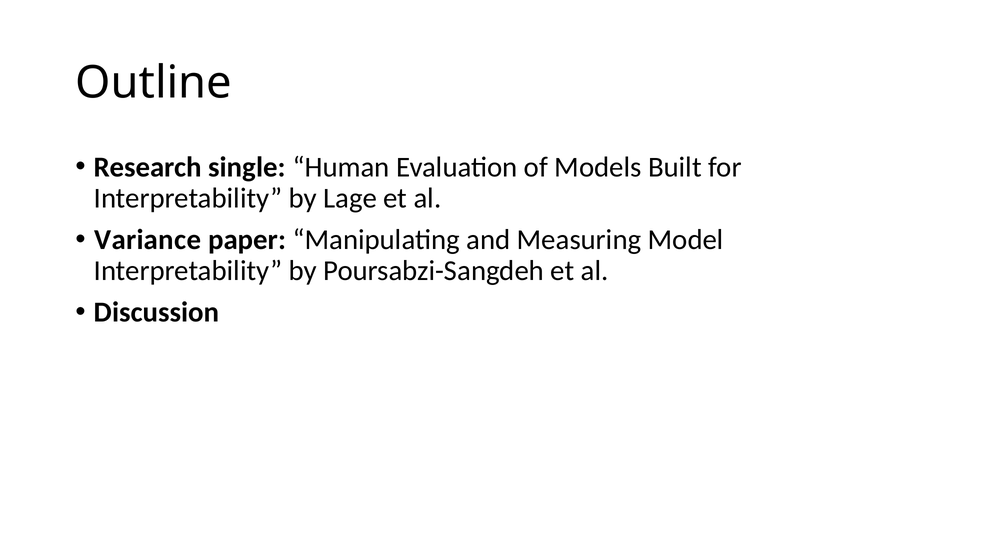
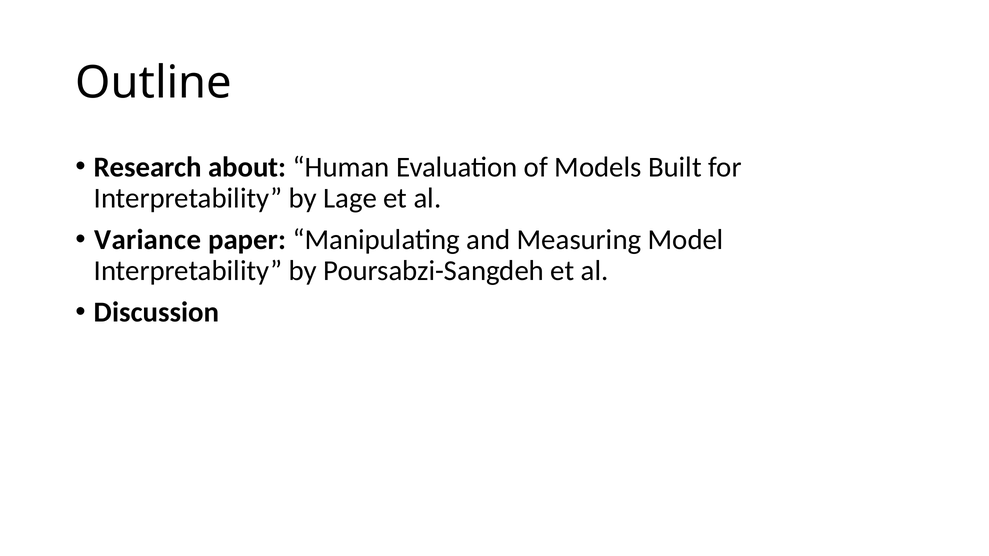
single: single -> about
